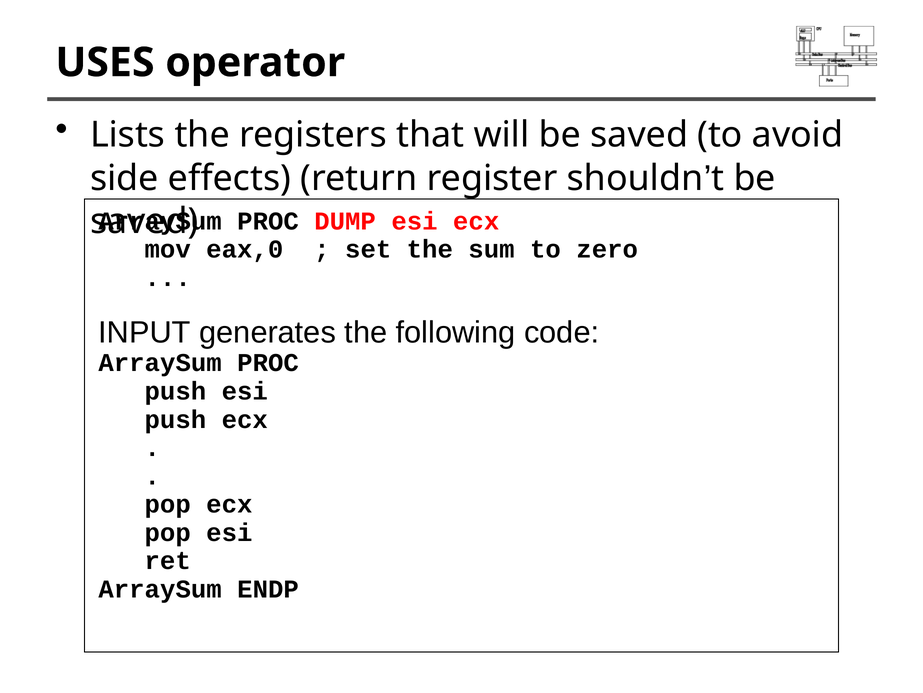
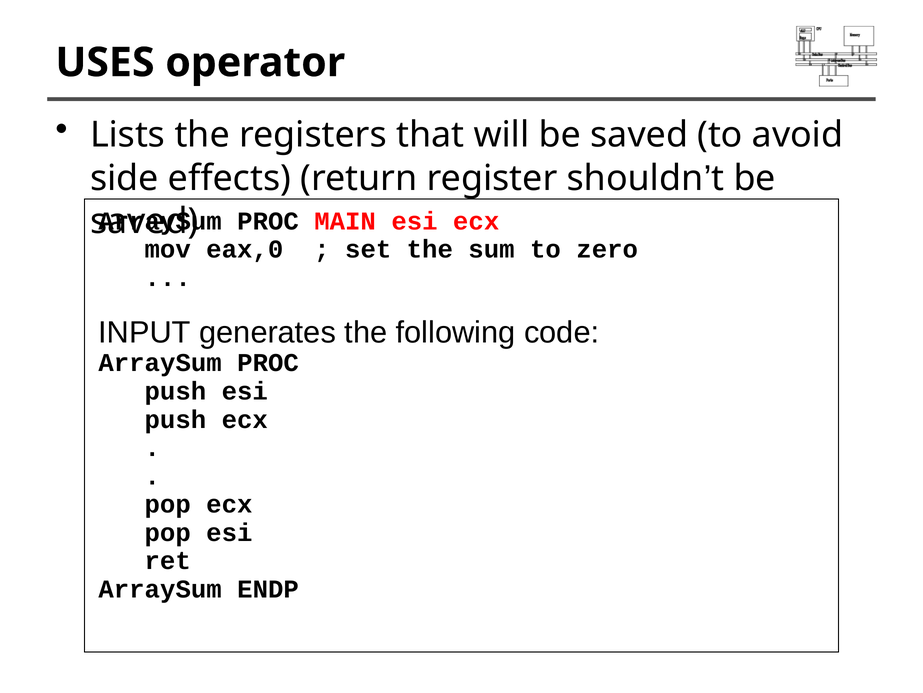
DUMP: DUMP -> MAIN
